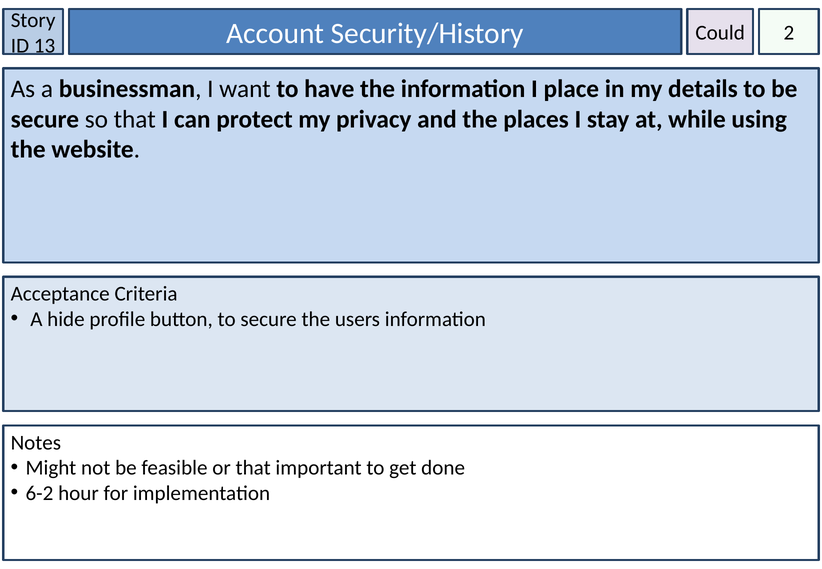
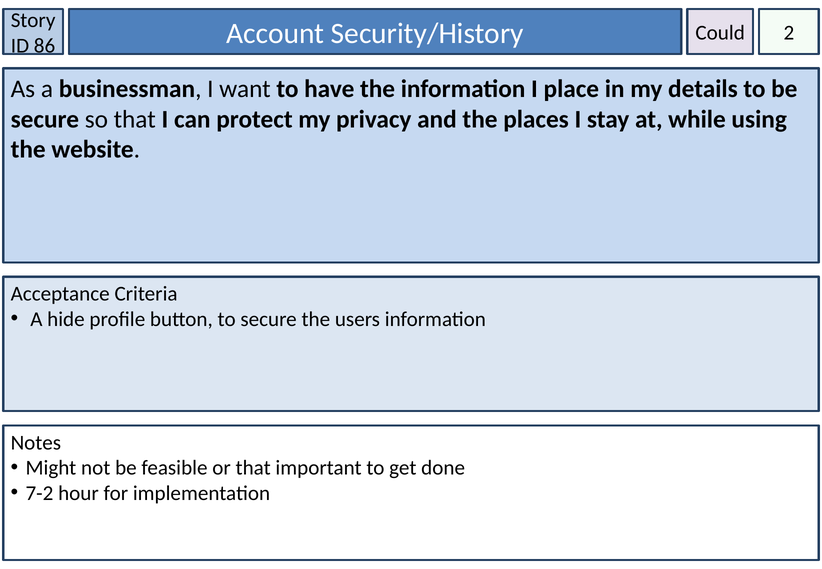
13: 13 -> 86
6-2: 6-2 -> 7-2
